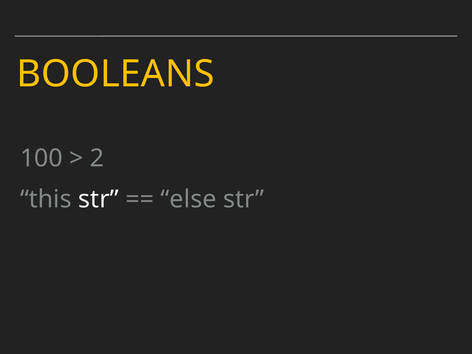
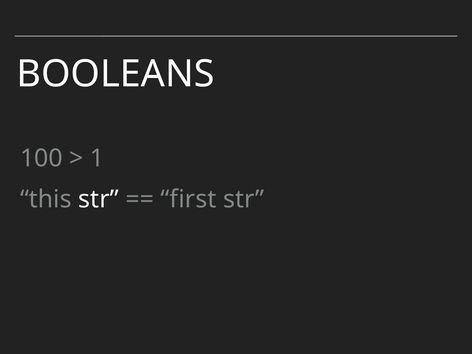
BOOLEANS colour: yellow -> white
2: 2 -> 1
else: else -> first
